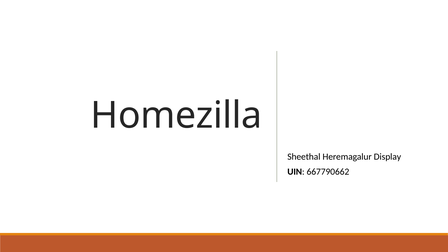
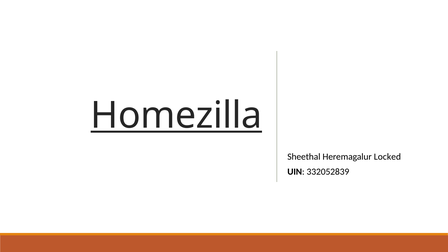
Homezilla underline: none -> present
Display: Display -> Locked
667790662: 667790662 -> 332052839
